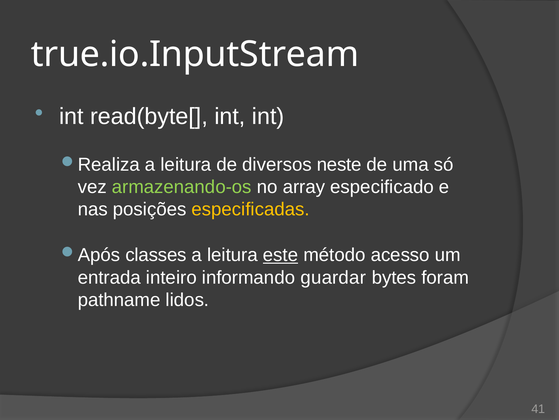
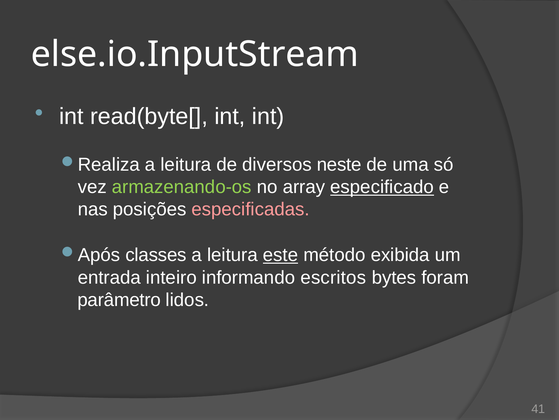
true.io.InputStream: true.io.InputStream -> else.io.InputStream
especificado underline: none -> present
especificadas colour: yellow -> pink
acesso: acesso -> exibida
guardar: guardar -> escritos
pathname: pathname -> parâmetro
